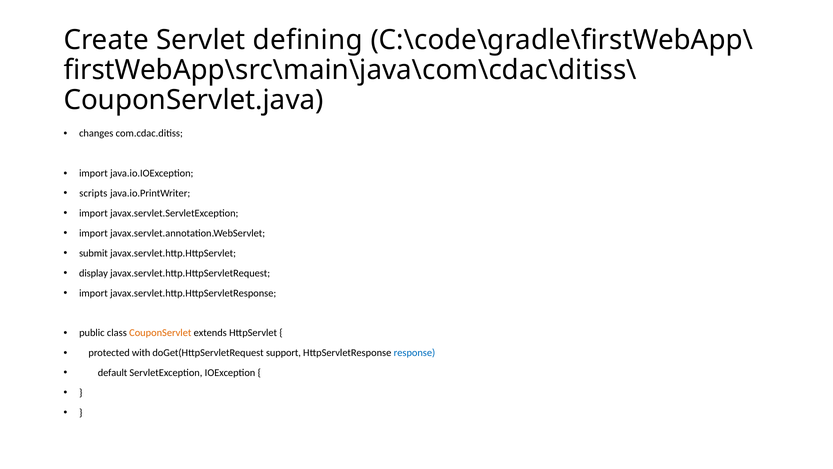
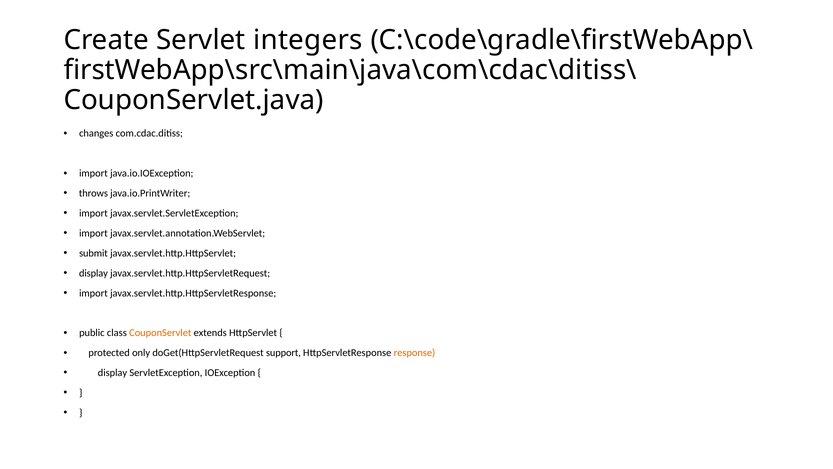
defining: defining -> integers
scripts: scripts -> throws
with: with -> only
response colour: blue -> orange
default at (113, 372): default -> display
